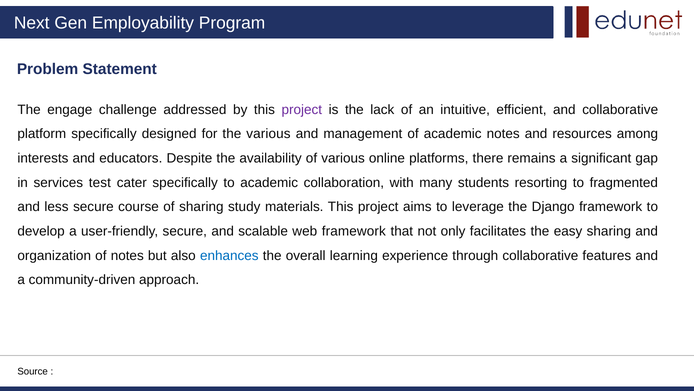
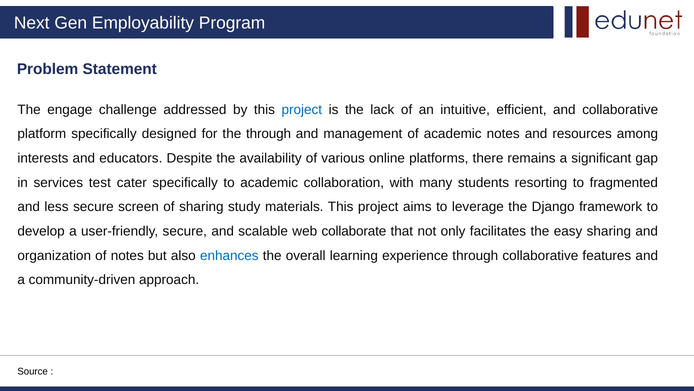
project at (302, 109) colour: purple -> blue
the various: various -> through
course: course -> screen
web framework: framework -> collaborate
